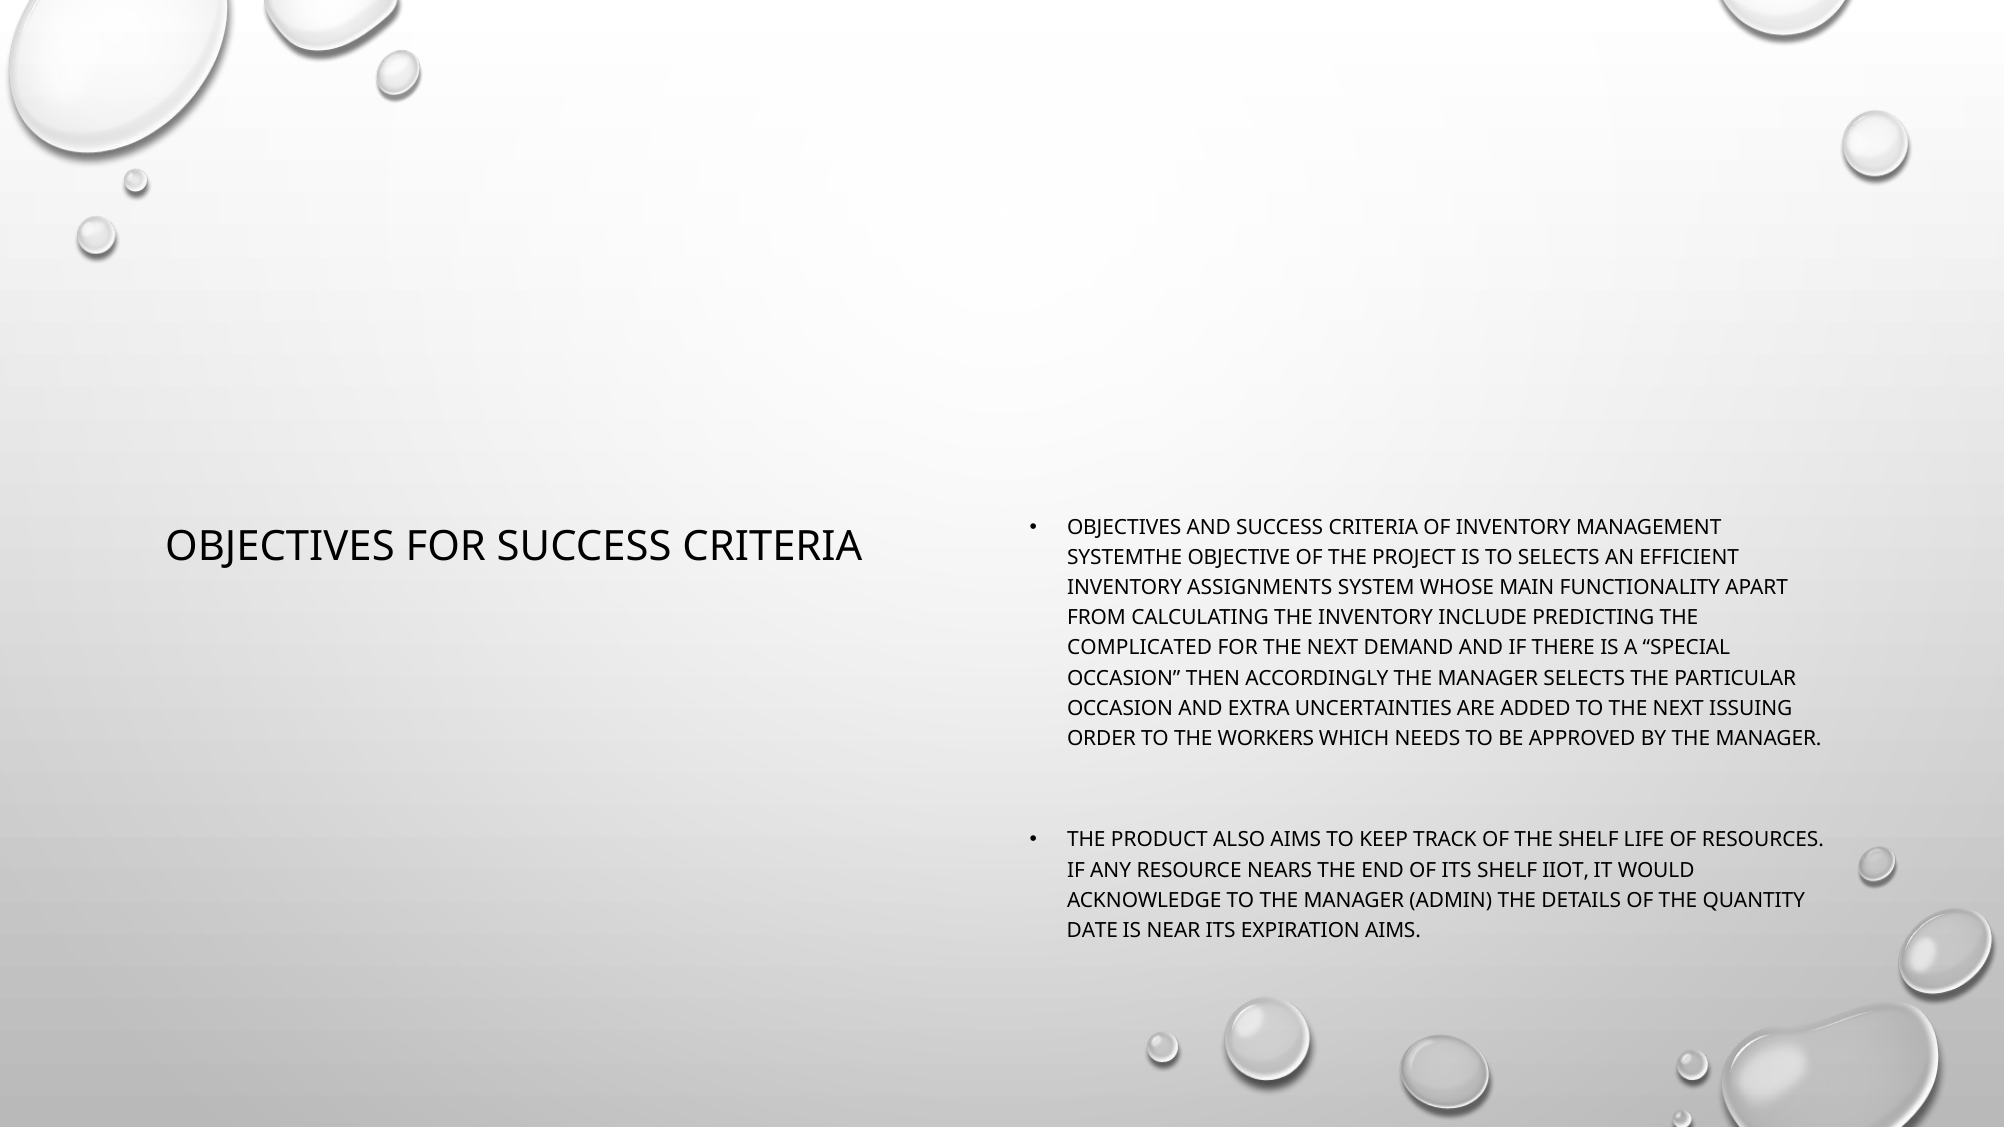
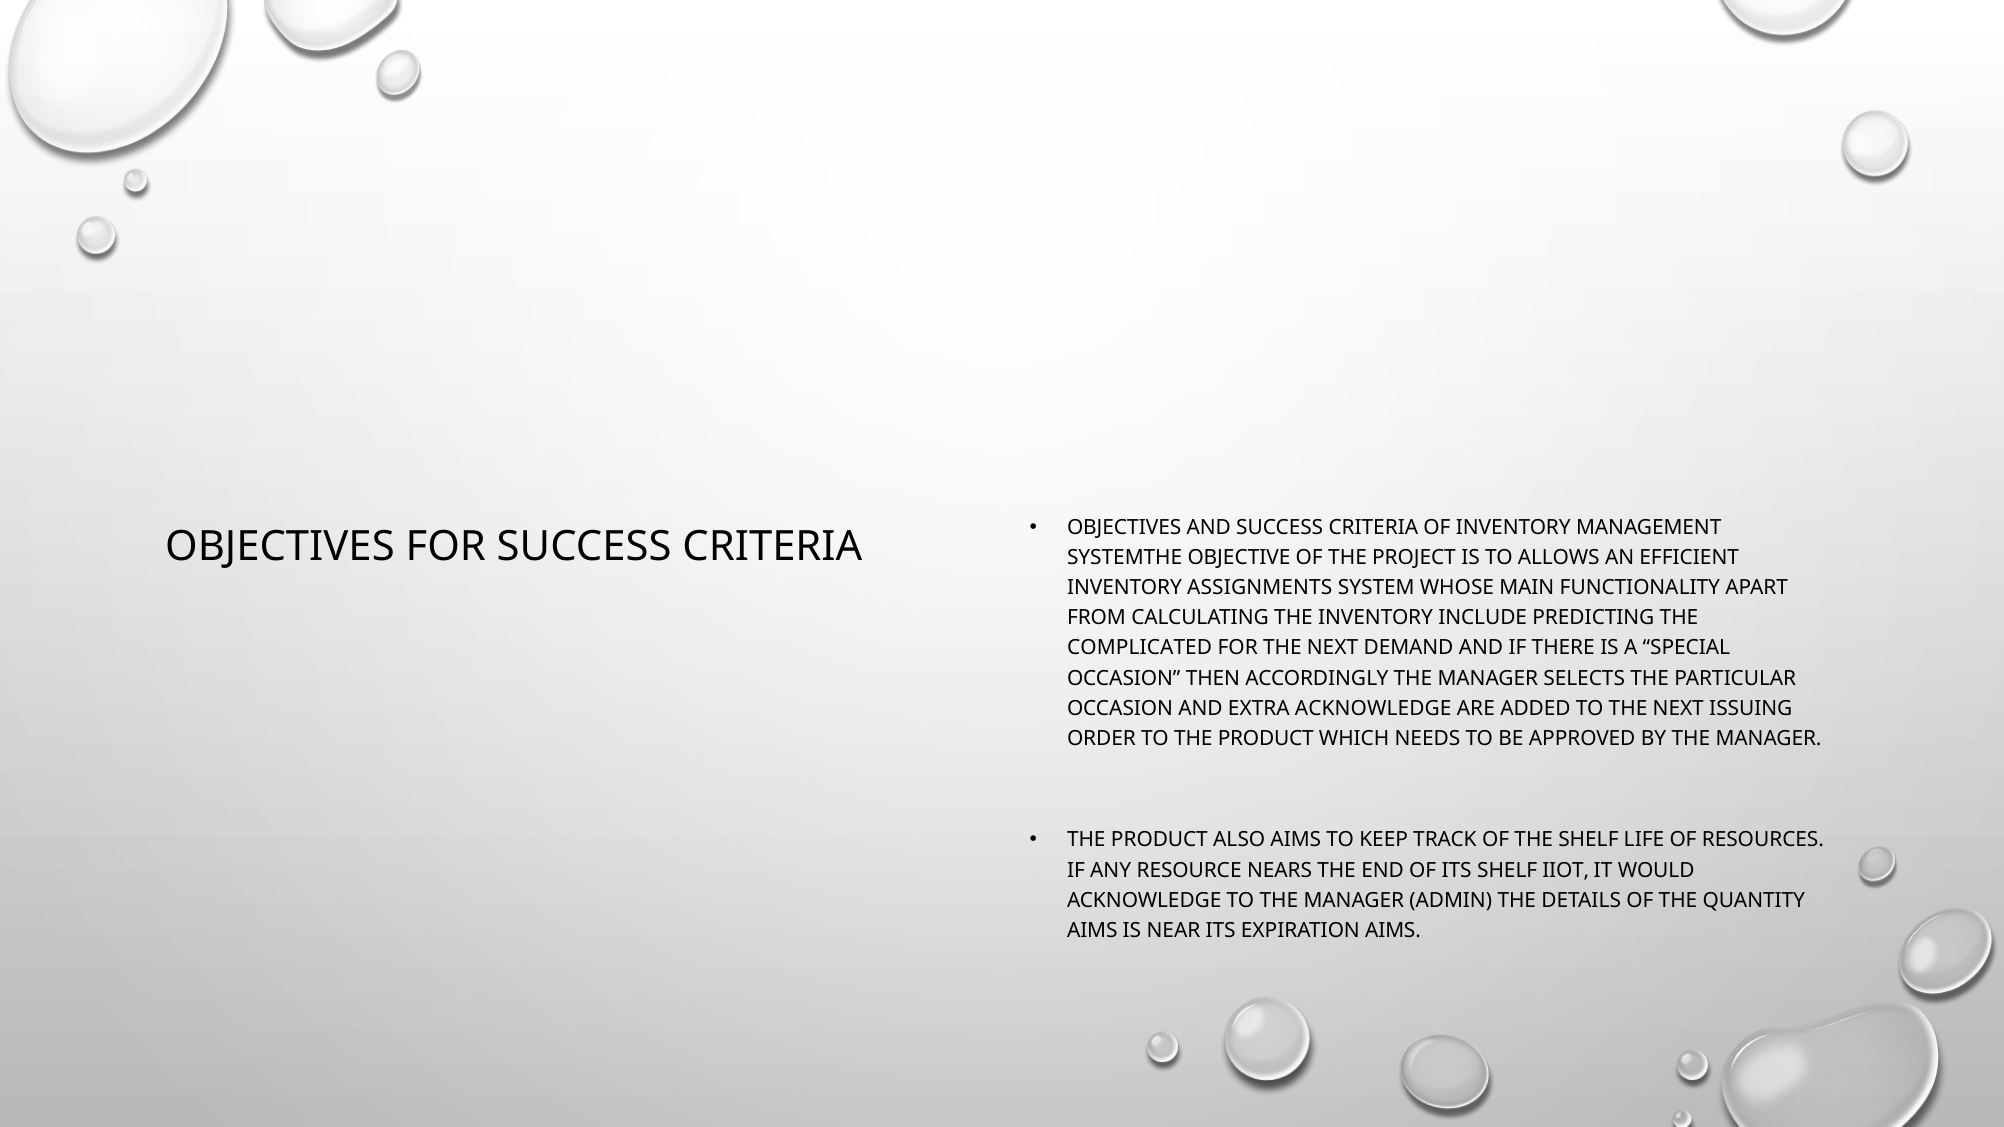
TO SELECTS: SELECTS -> ALLOWS
EXTRA UNCERTAINTIES: UNCERTAINTIES -> ACKNOWLEDGE
TO THE WORKERS: WORKERS -> PRODUCT
DATE at (1092, 930): DATE -> AIMS
